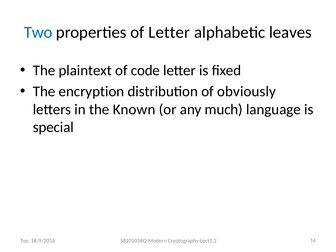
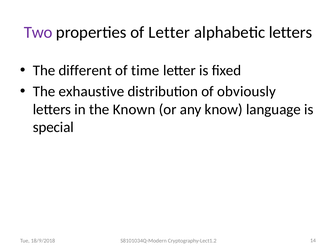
Two colour: blue -> purple
alphabetic leaves: leaves -> letters
plaintext: plaintext -> different
code: code -> time
encryption: encryption -> exhaustive
much: much -> know
